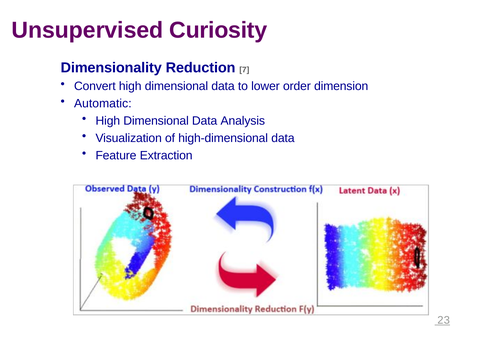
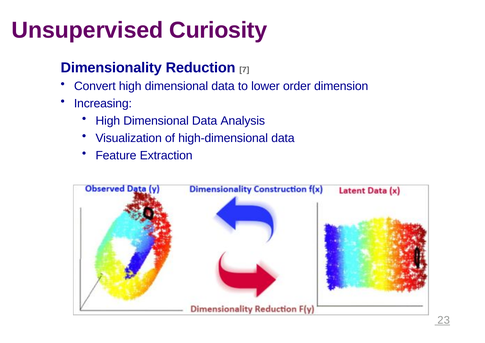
Automatic: Automatic -> Increasing
